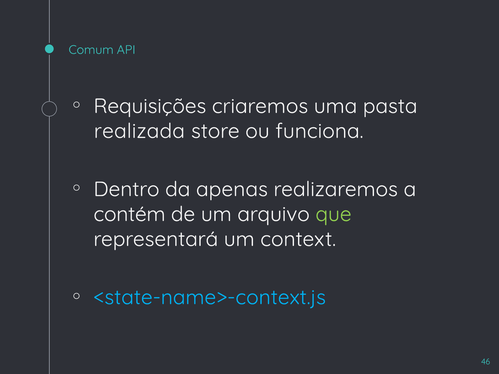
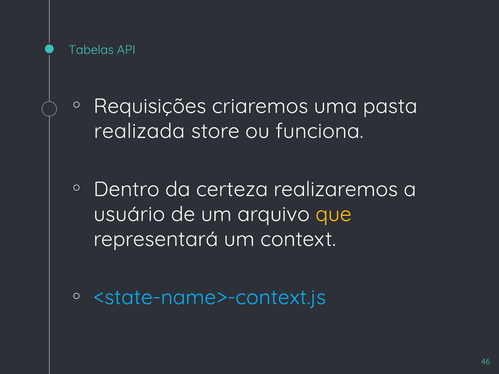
Comum: Comum -> Tabelas
apenas: apenas -> certeza
contém: contém -> usuário
que colour: light green -> yellow
